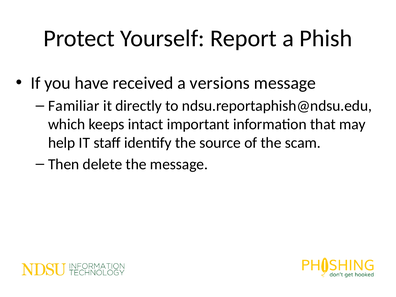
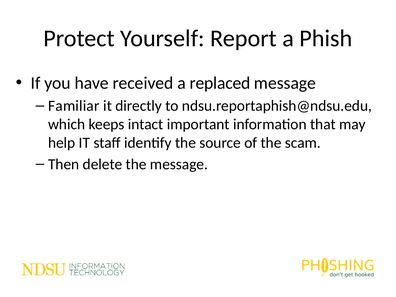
versions: versions -> replaced
